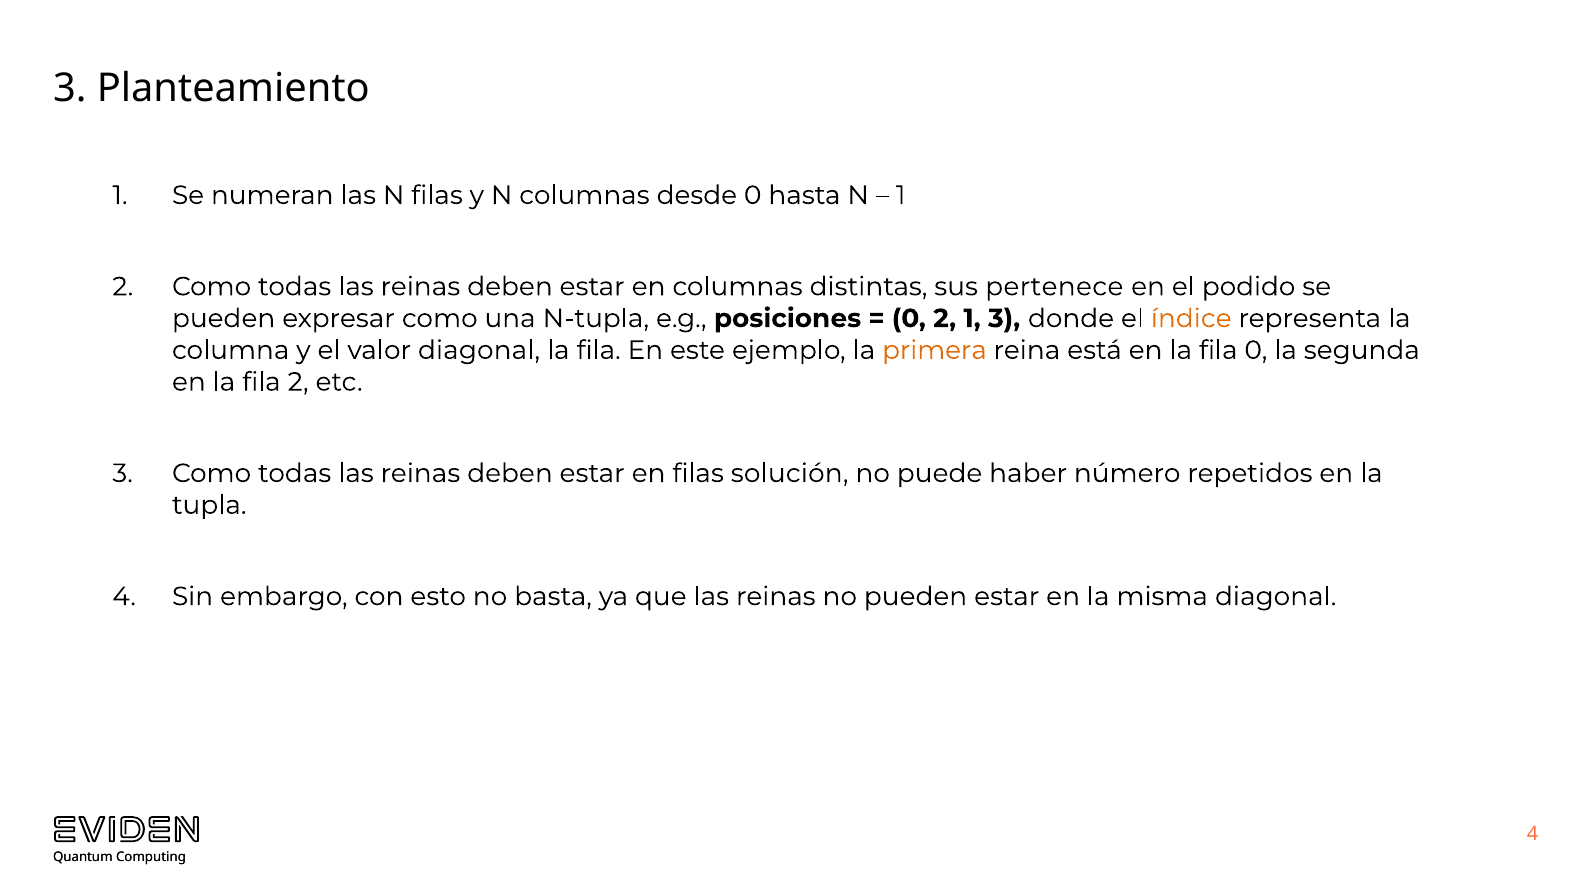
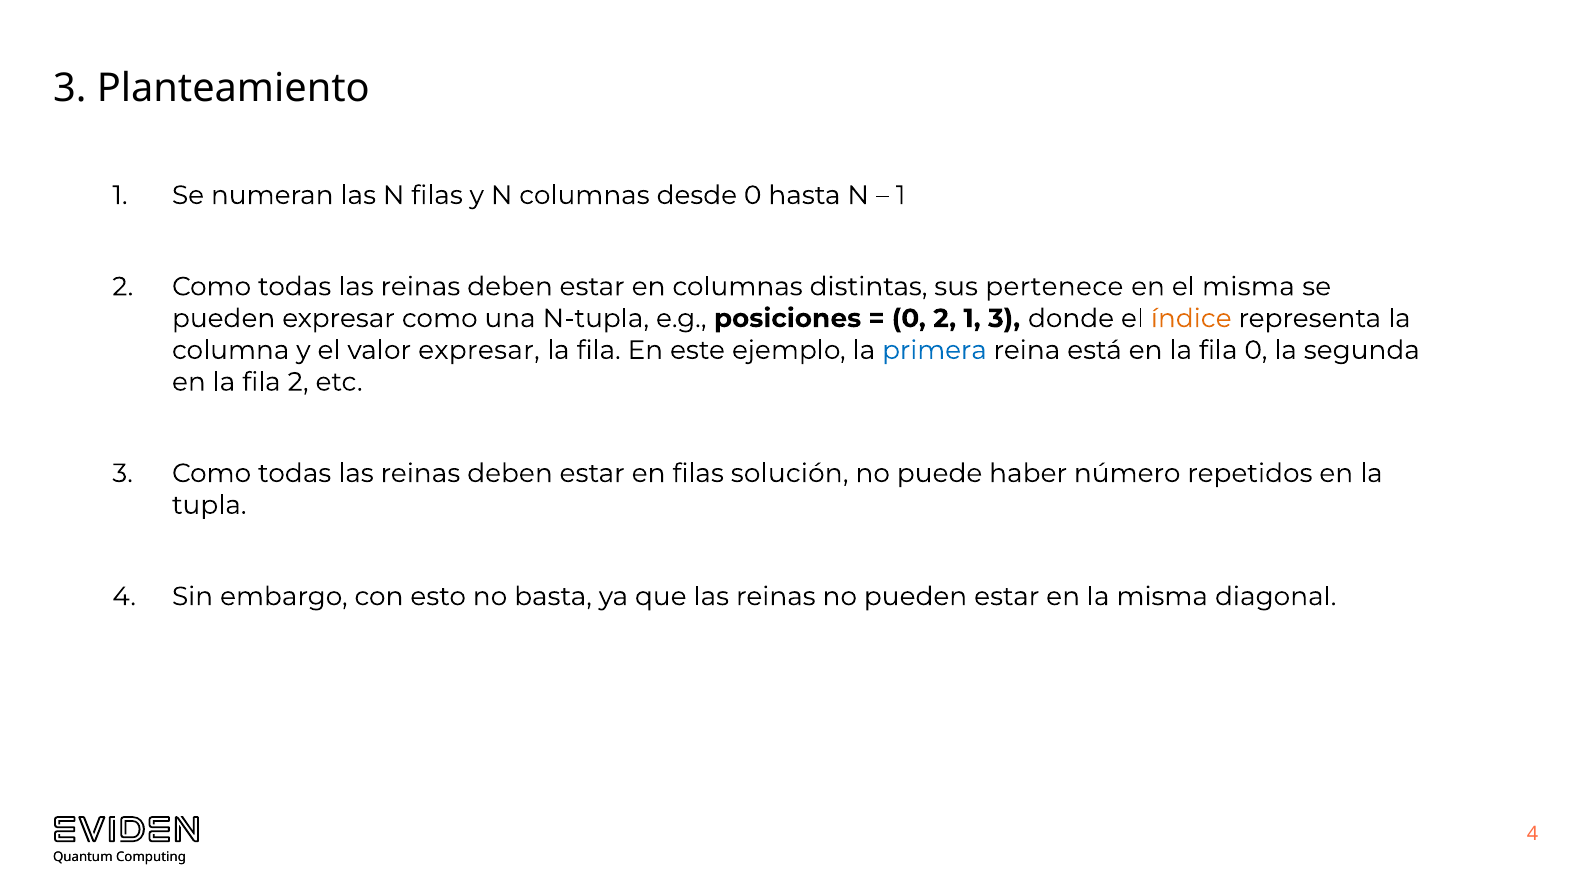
el podido: podido -> misma
valor diagonal: diagonal -> expresar
primera colour: orange -> blue
